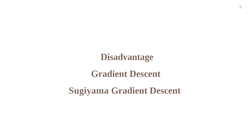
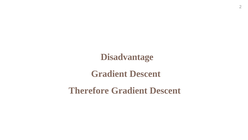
Sugiyama: Sugiyama -> Therefore
